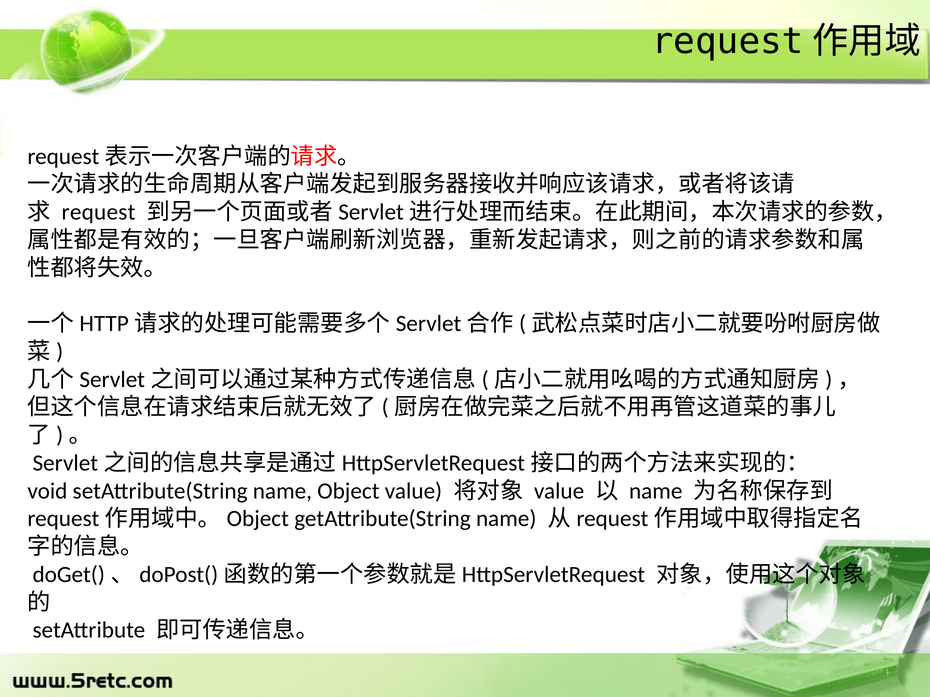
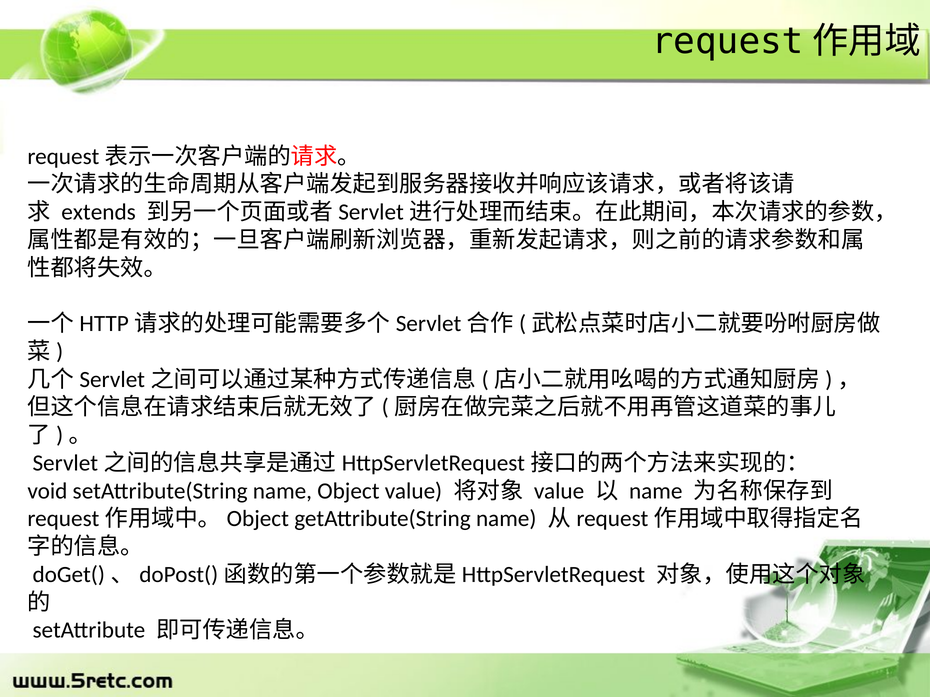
request: request -> extends
